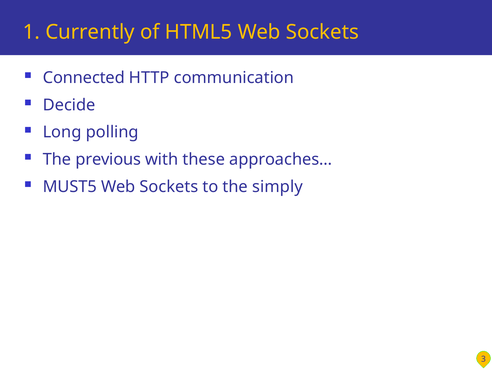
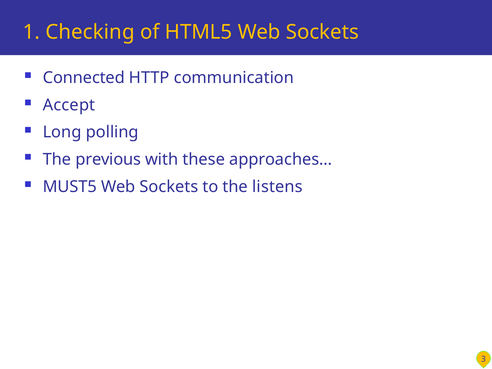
Currently: Currently -> Checking
Decide: Decide -> Accept
simply: simply -> listens
